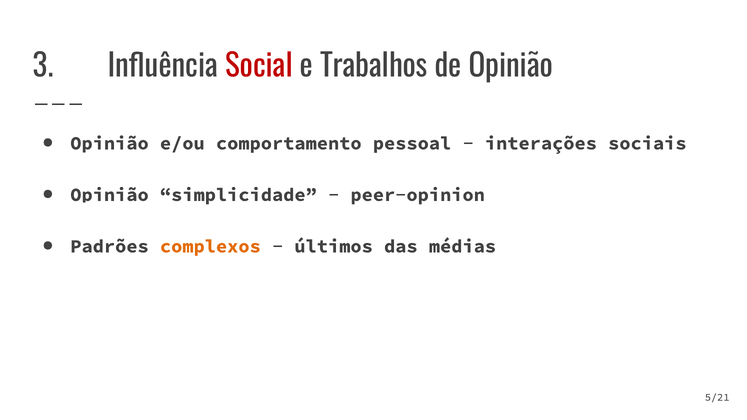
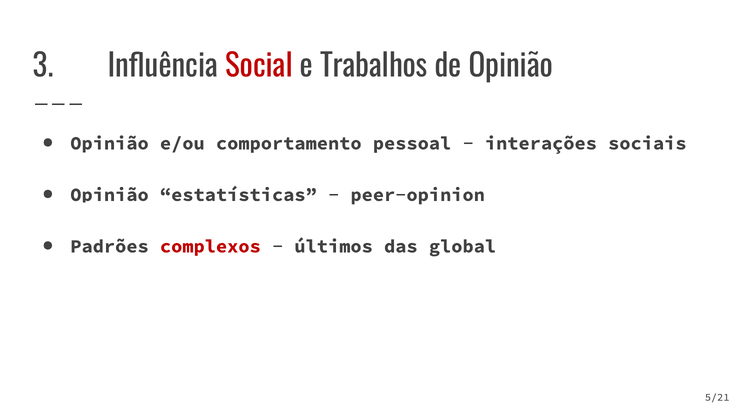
simplicidade: simplicidade -> estatísticas
complexos colour: orange -> red
médias: médias -> global
